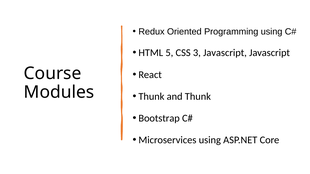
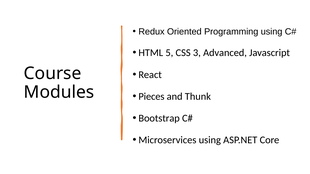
3 Javascript: Javascript -> Advanced
Thunk at (151, 97): Thunk -> Pieces
